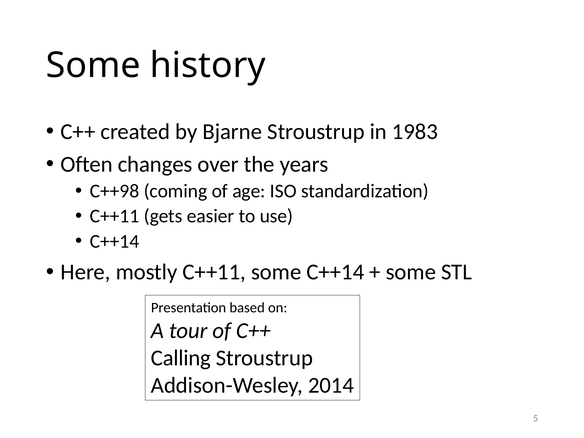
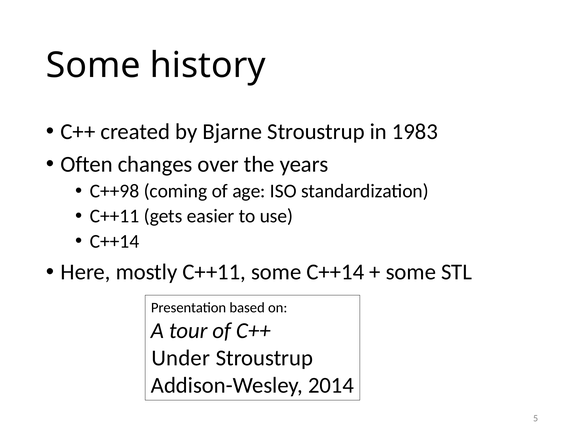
Calling: Calling -> Under
